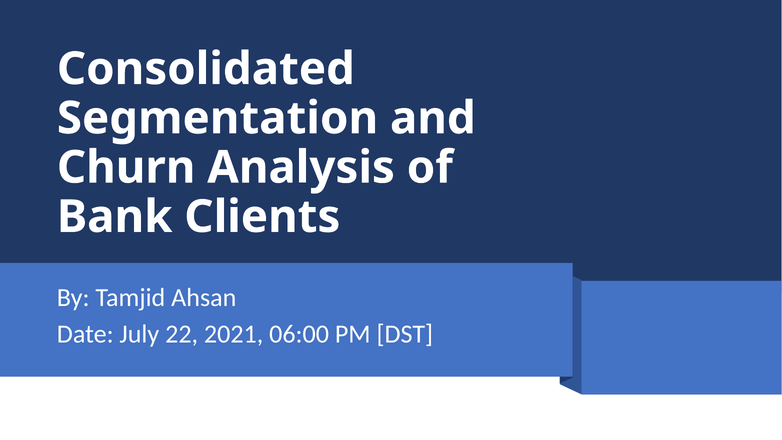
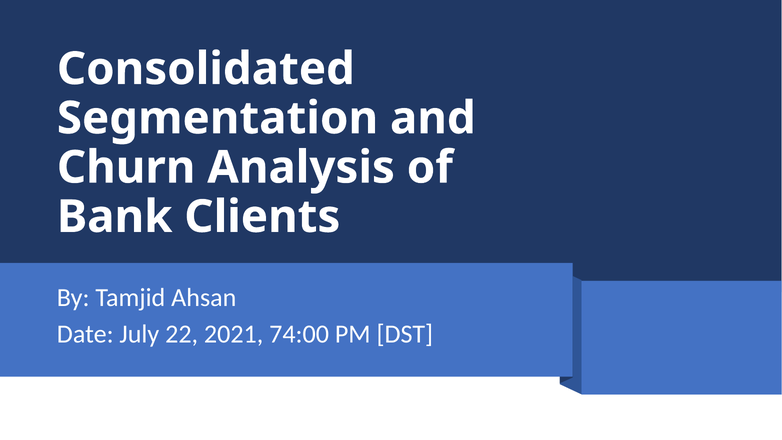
06:00: 06:00 -> 74:00
